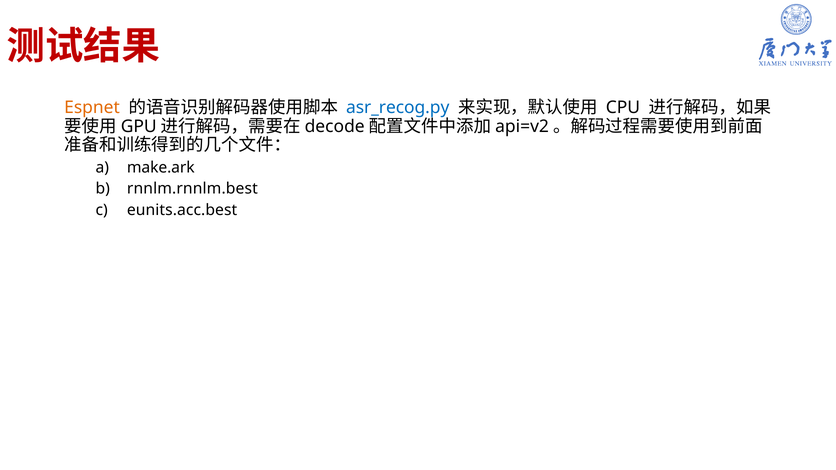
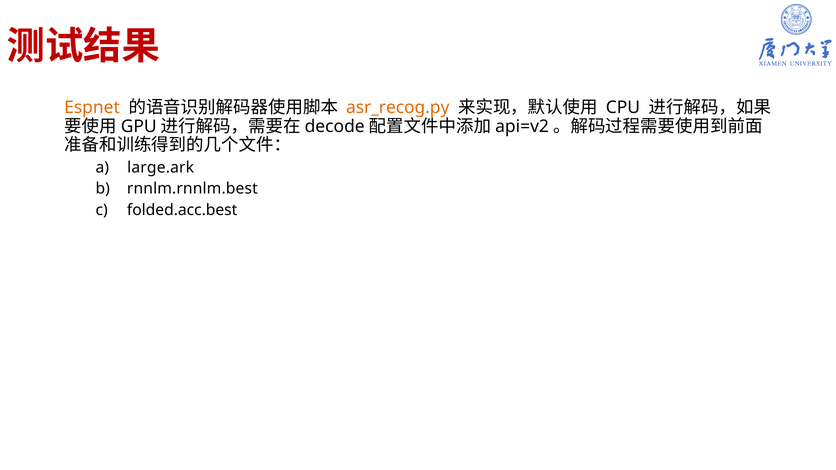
asr_recog.py colour: blue -> orange
make.ark: make.ark -> large.ark
eunits.acc.best: eunits.acc.best -> folded.acc.best
